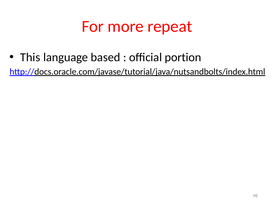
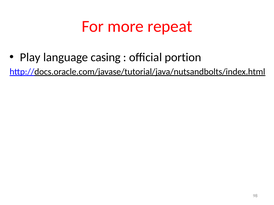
This: This -> Play
based: based -> casing
